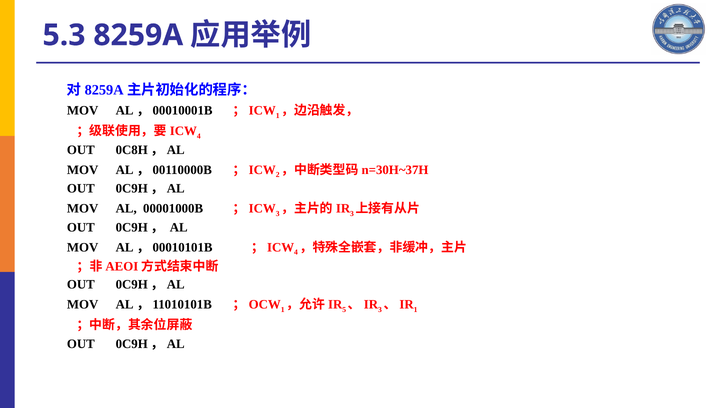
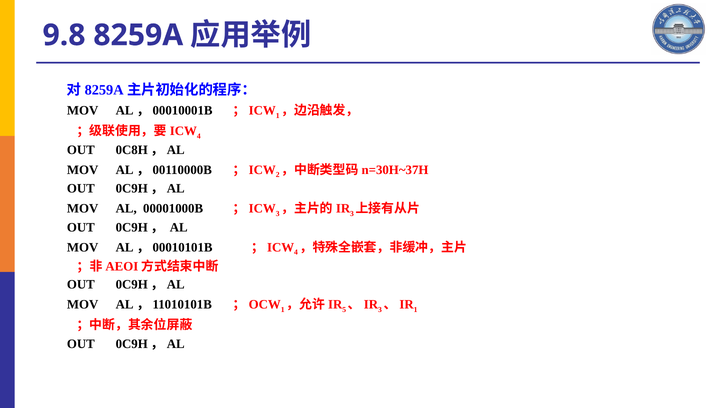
5.3: 5.3 -> 9.8
